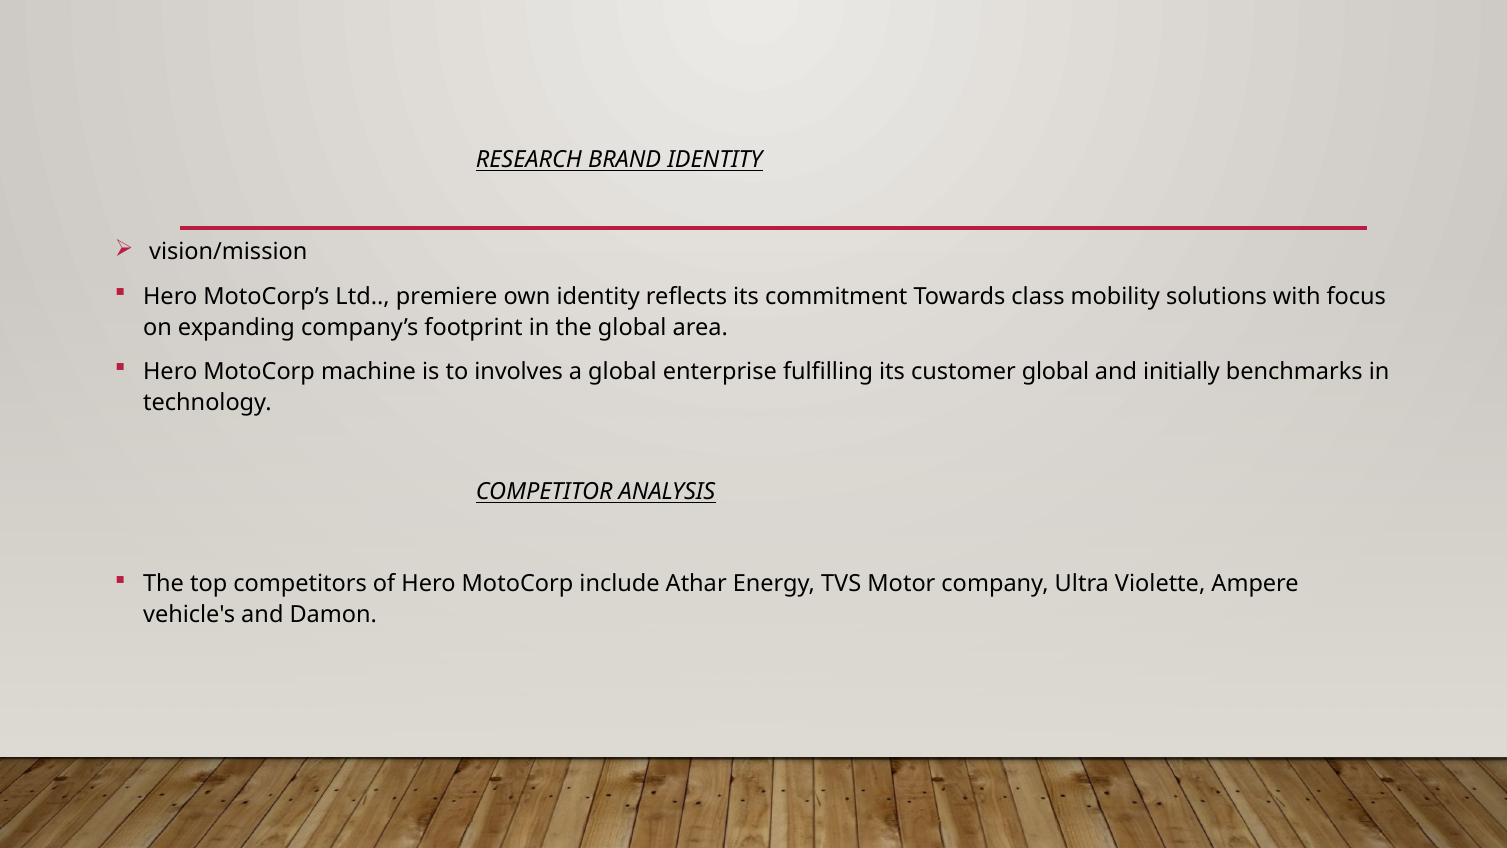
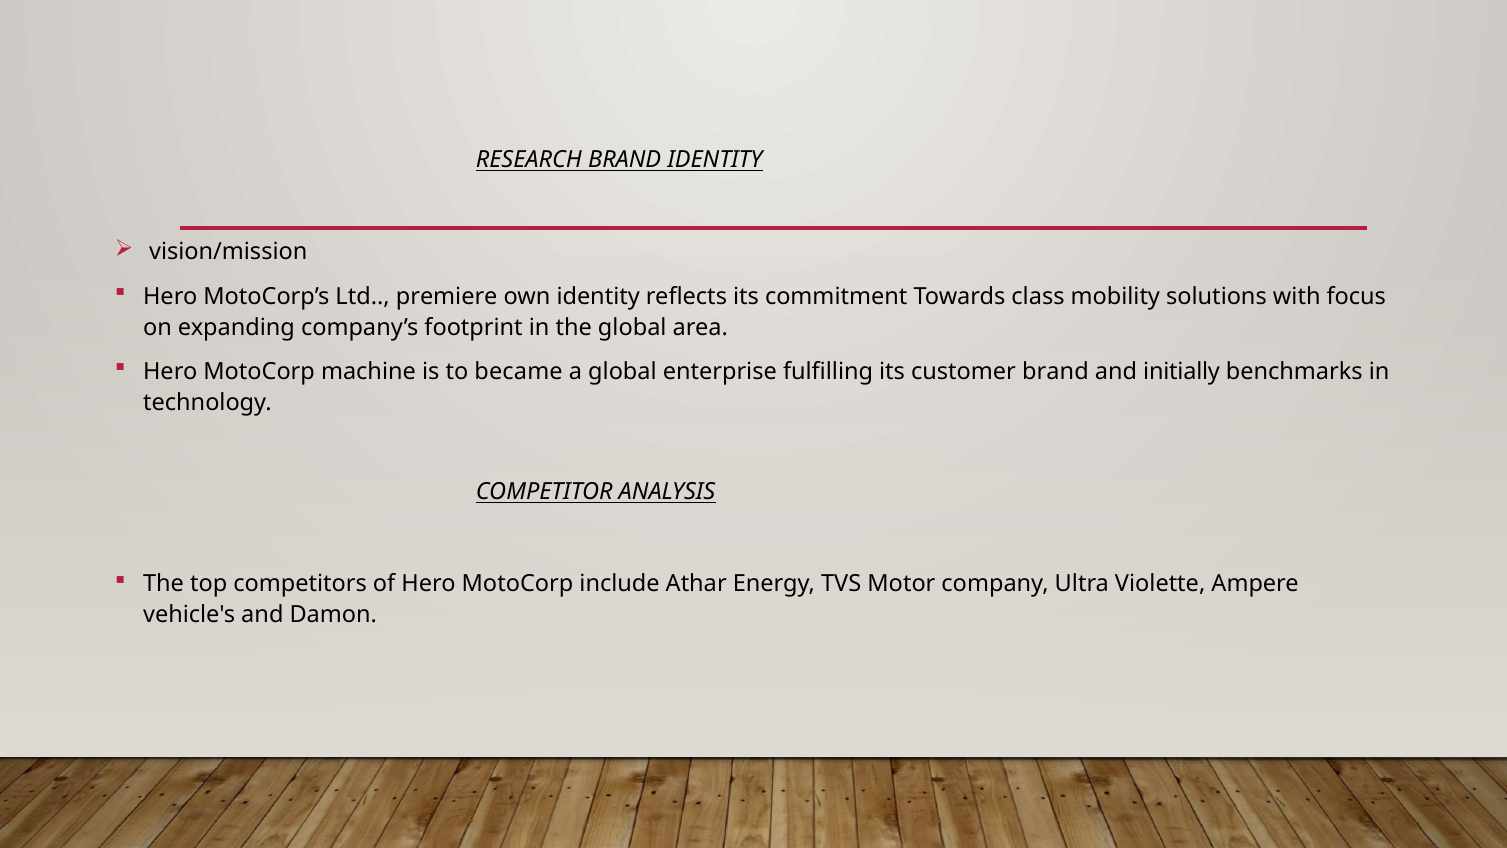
involves: involves -> became
customer global: global -> brand
